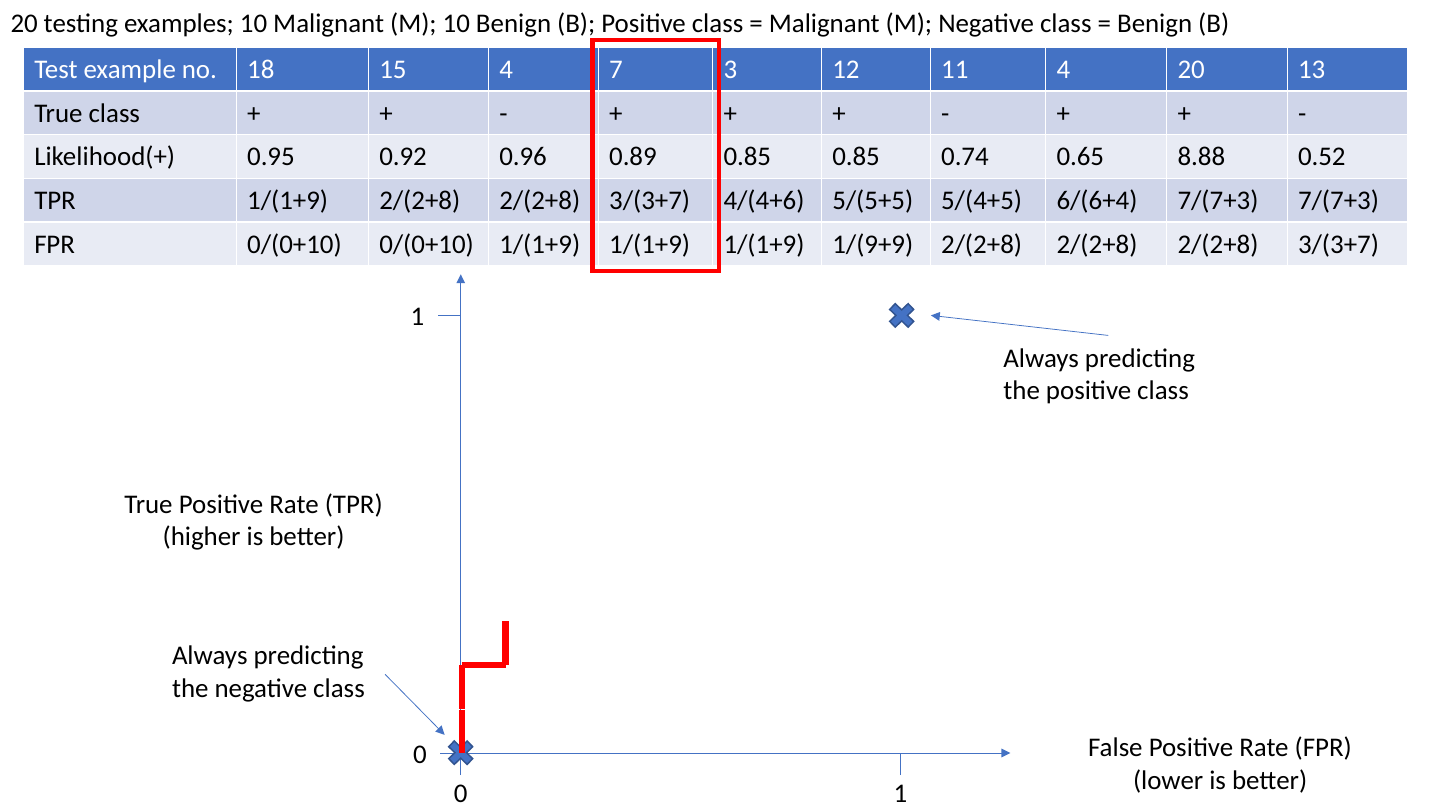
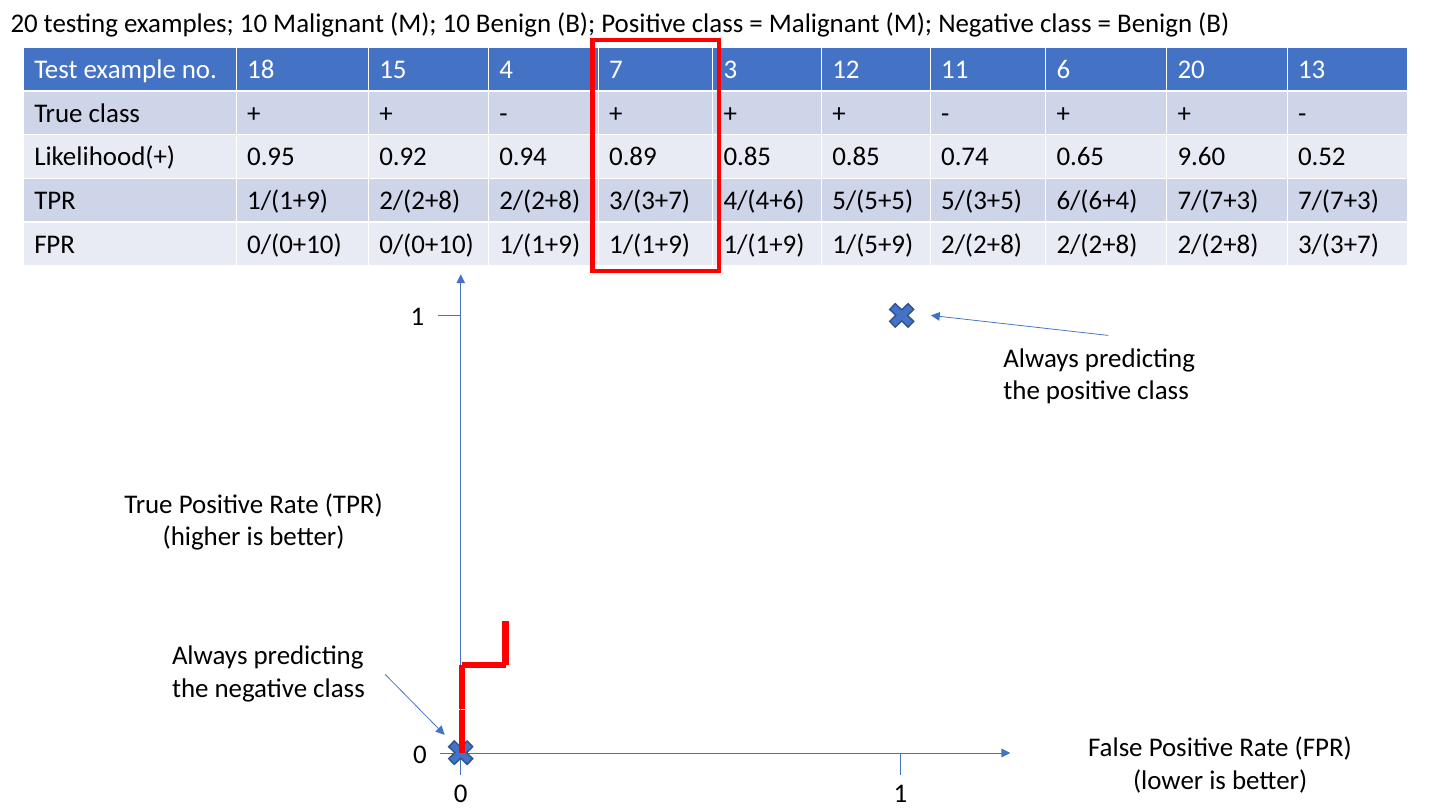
11 4: 4 -> 6
0.96: 0.96 -> 0.94
8.88: 8.88 -> 9.60
5/(4+5: 5/(4+5 -> 5/(3+5
1/(9+9: 1/(9+9 -> 1/(5+9
